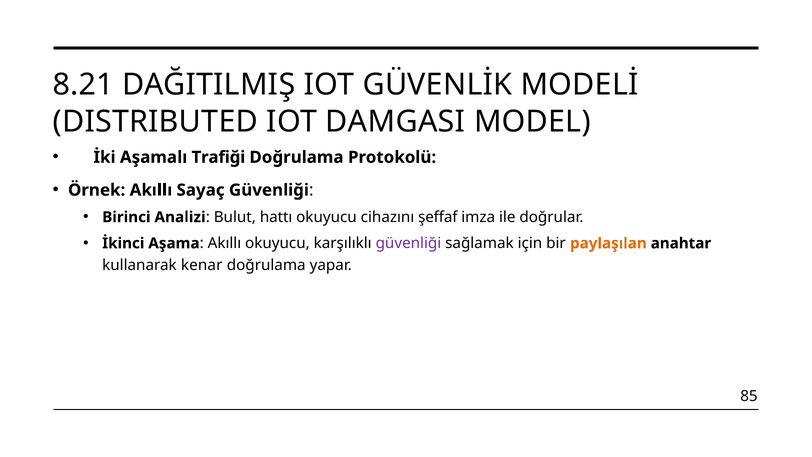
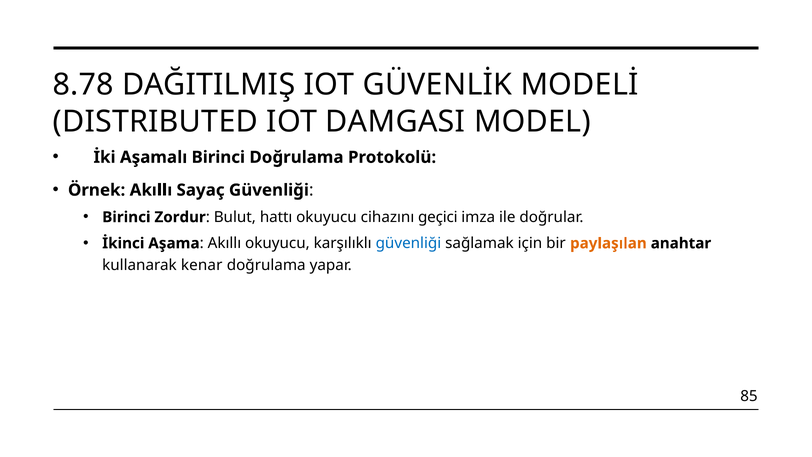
8.21: 8.21 -> 8.78
Aşamalı Trafiği: Trafiği -> Birinci
Analizi: Analizi -> Zordur
şeffaf: şeffaf -> geçici
güvenliği at (408, 243) colour: purple -> blue
